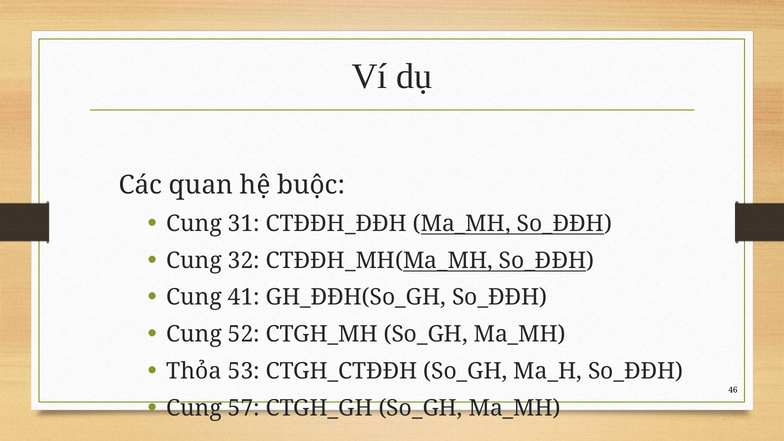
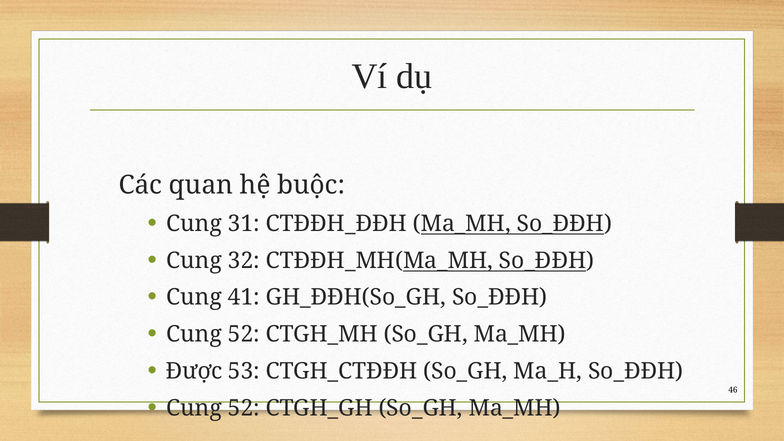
Thỏa: Thỏa -> Được
57 at (244, 408): 57 -> 52
